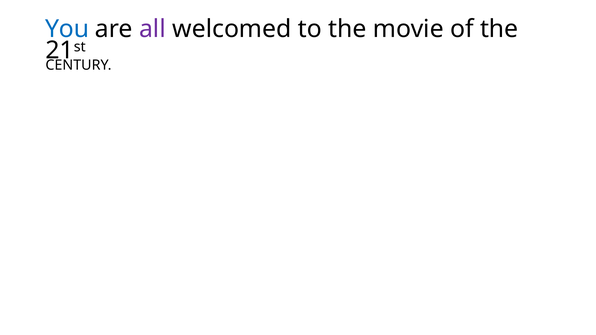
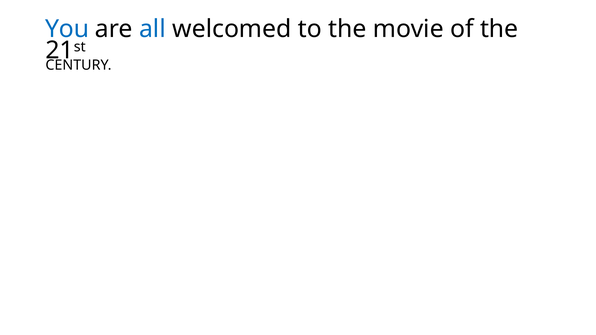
all colour: purple -> blue
